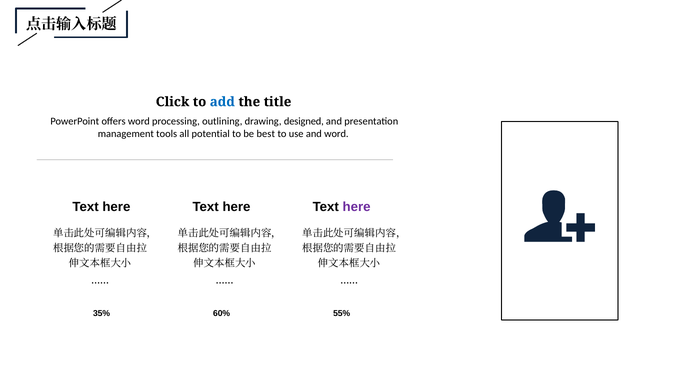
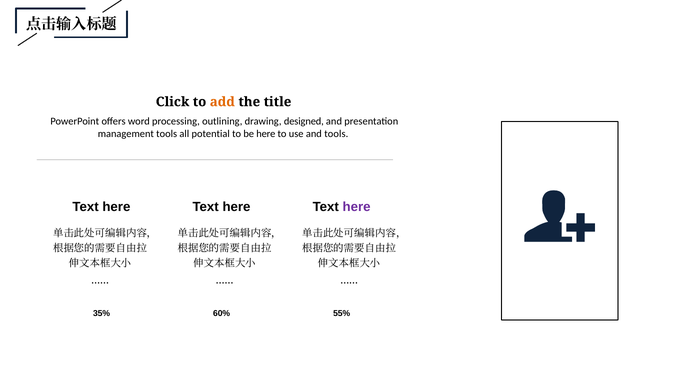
add colour: blue -> orange
be best: best -> here
and word: word -> tools
